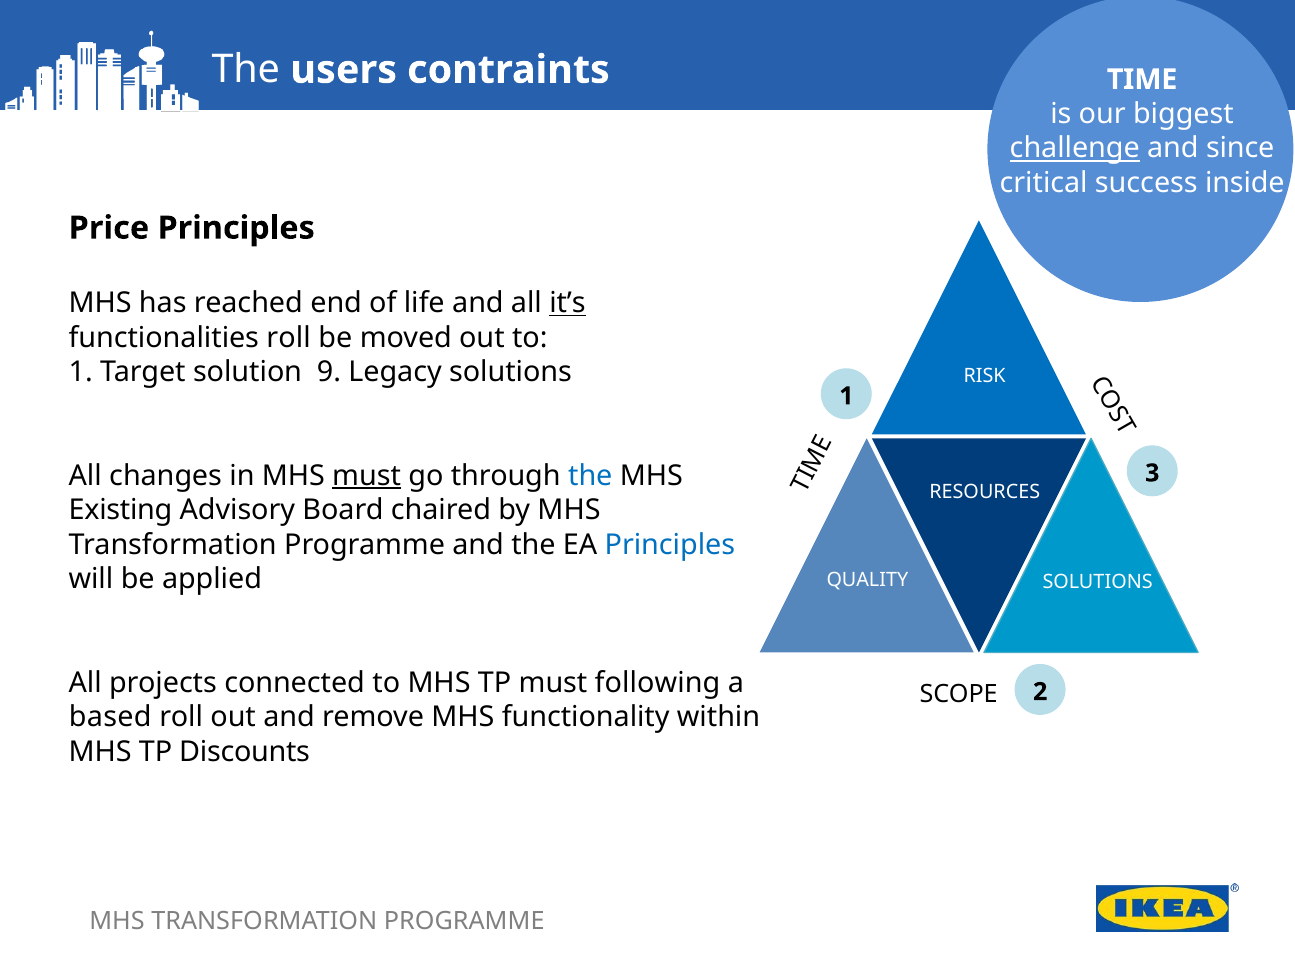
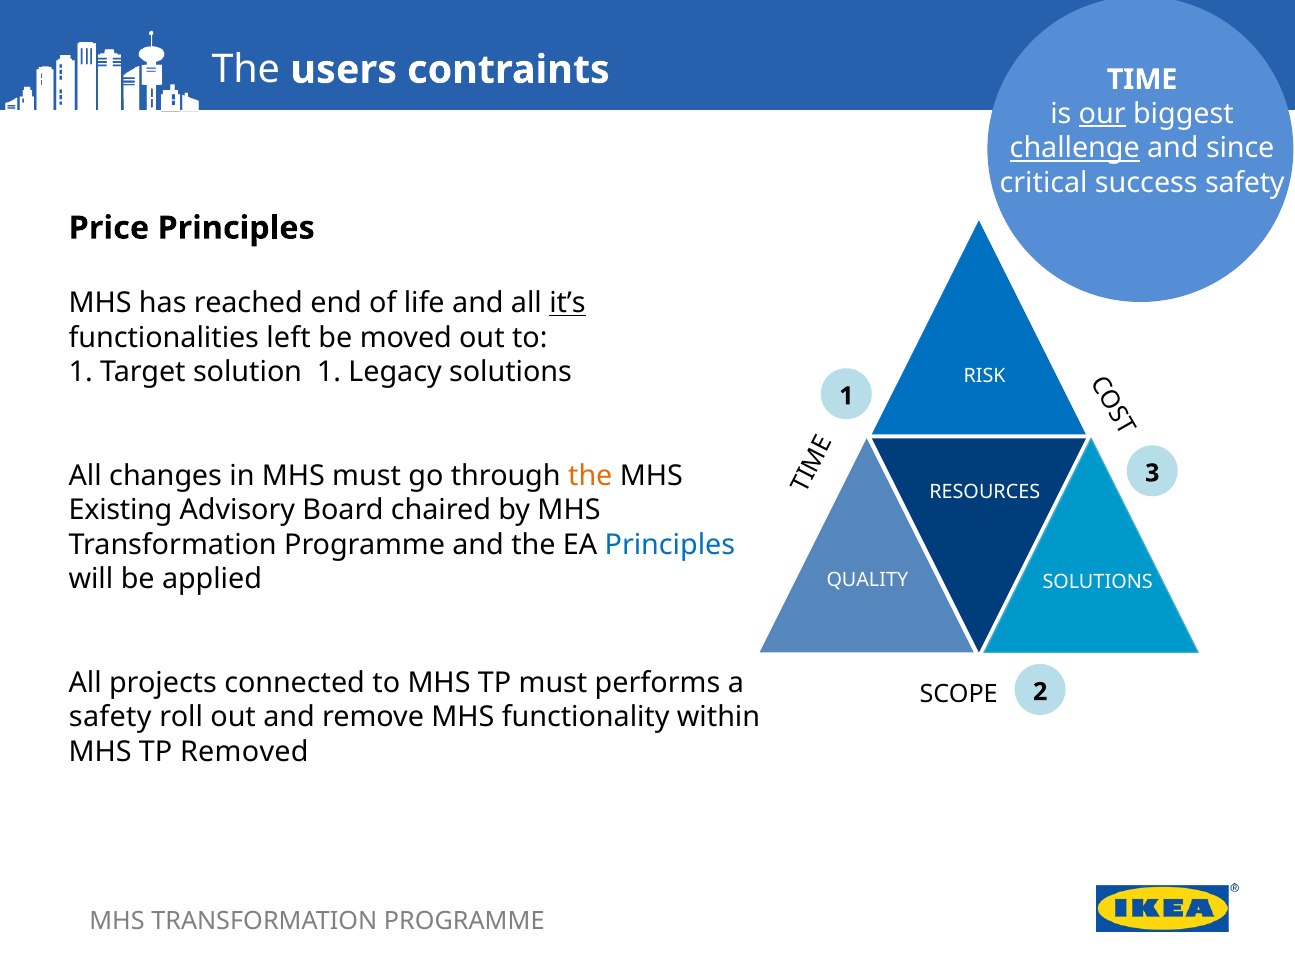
our underline: none -> present
success inside: inside -> safety
functionalities roll: roll -> left
solution 9: 9 -> 1
must at (367, 476) underline: present -> none
the at (590, 476) colour: blue -> orange
following: following -> performs
based at (110, 718): based -> safety
Discounts: Discounts -> Removed
